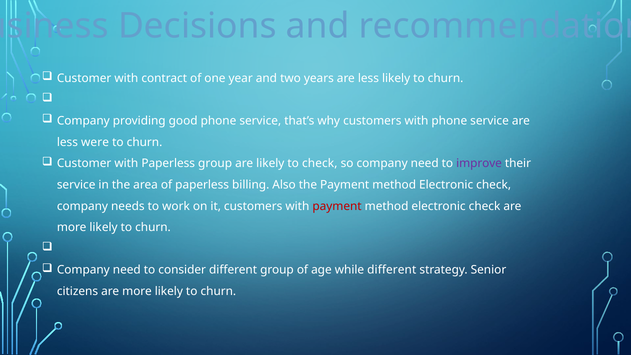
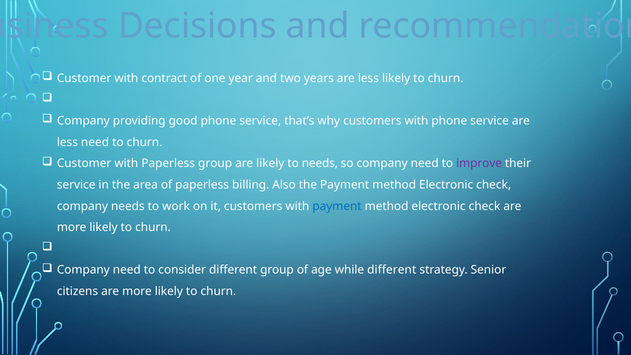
less were: were -> need
to check: check -> needs
payment at (337, 206) colour: red -> blue
